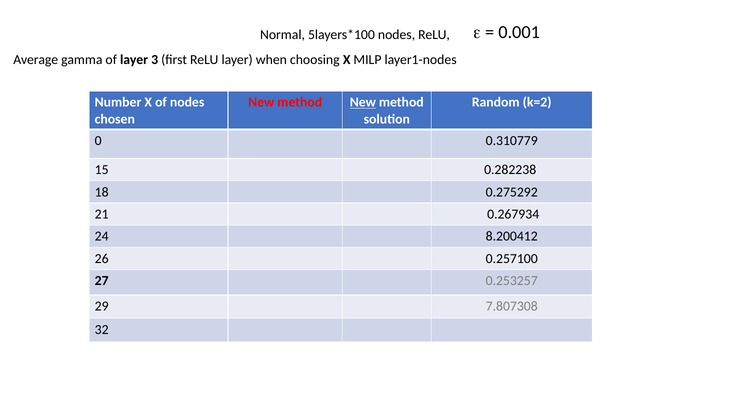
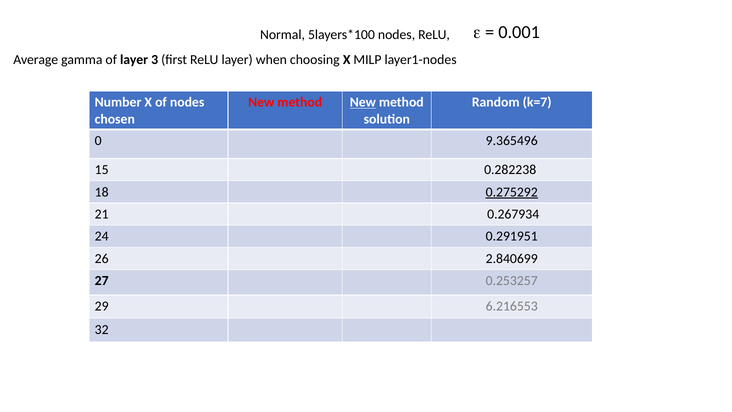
k=2: k=2 -> k=7
0.310779: 0.310779 -> 9.365496
0.275292 underline: none -> present
8.200412: 8.200412 -> 0.291951
0.257100: 0.257100 -> 2.840699
7.807308: 7.807308 -> 6.216553
